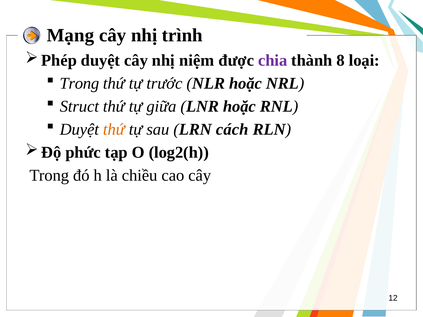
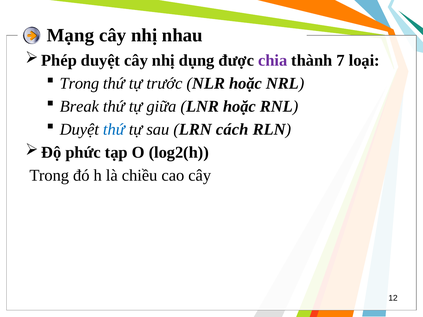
trình: trình -> nhau
niệm: niệm -> dụng
8: 8 -> 7
Struct: Struct -> Break
thứ at (114, 129) colour: orange -> blue
